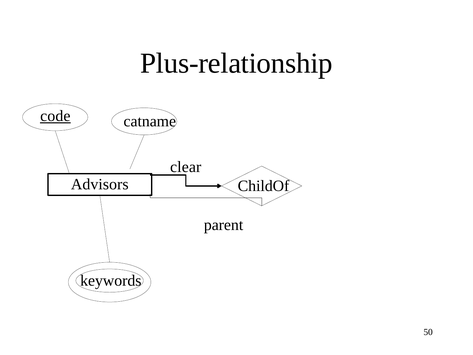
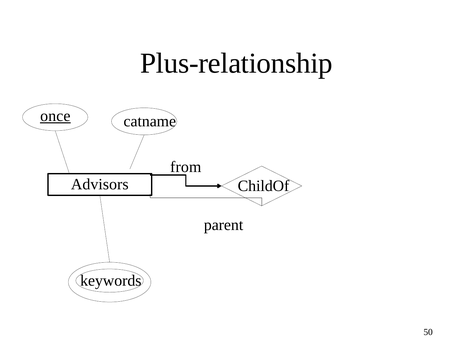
code: code -> once
clear: clear -> from
